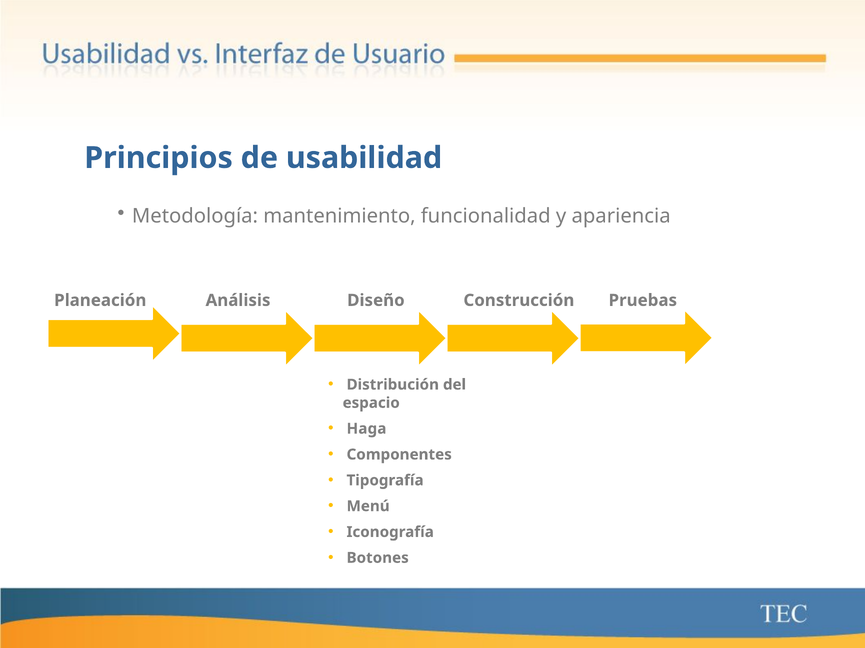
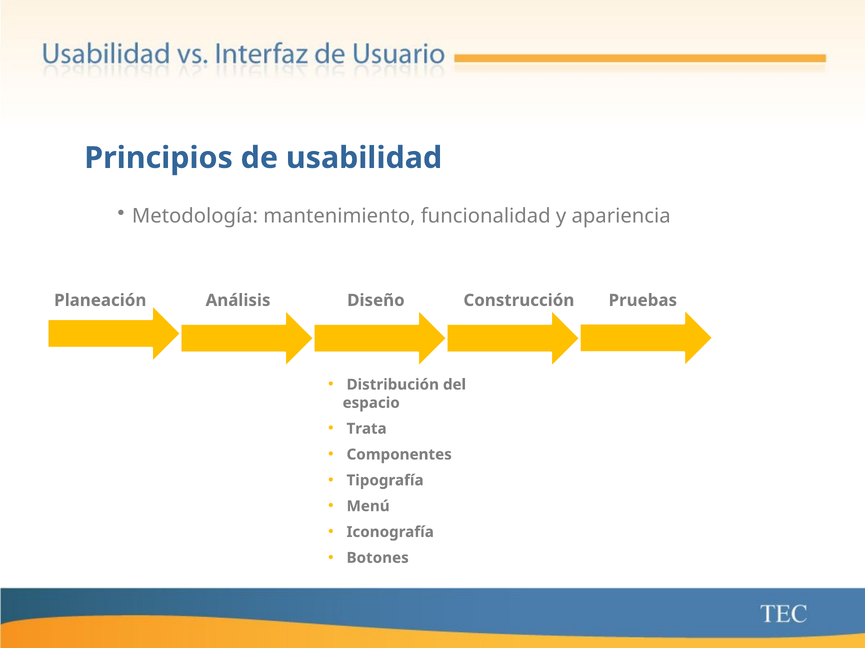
Haga: Haga -> Trata
